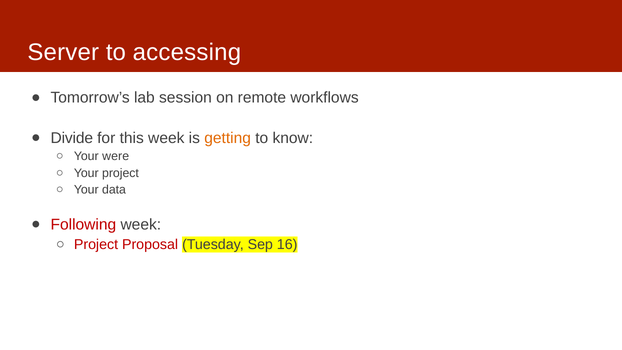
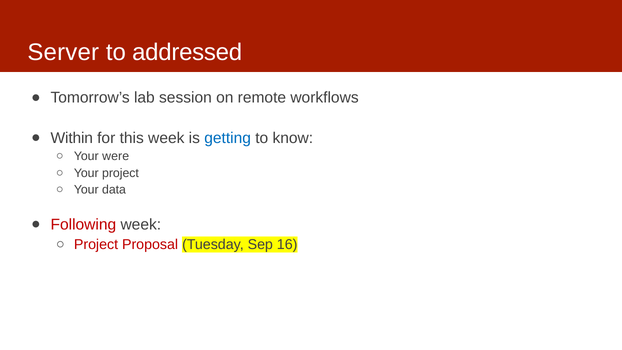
accessing: accessing -> addressed
Divide: Divide -> Within
getting colour: orange -> blue
